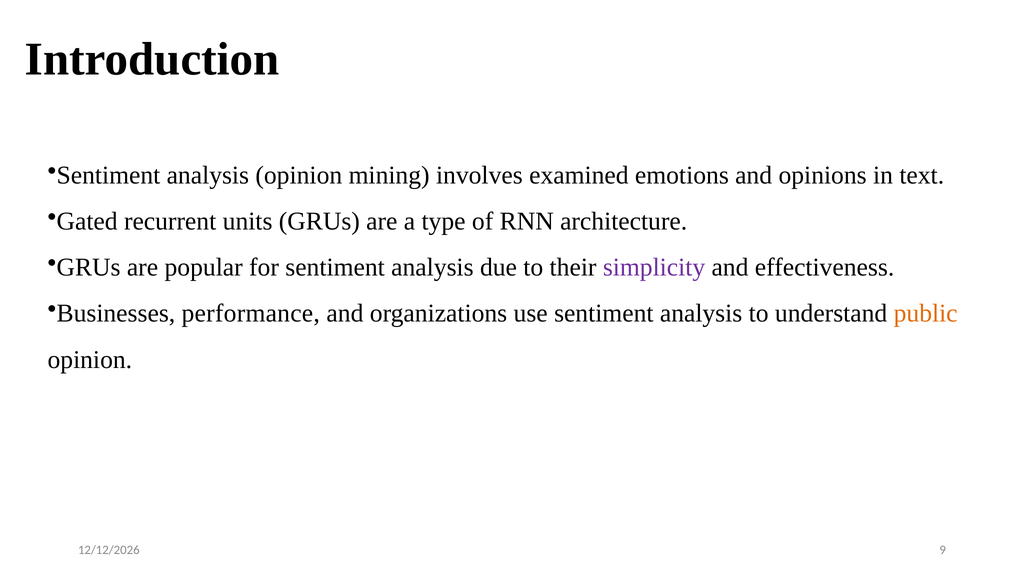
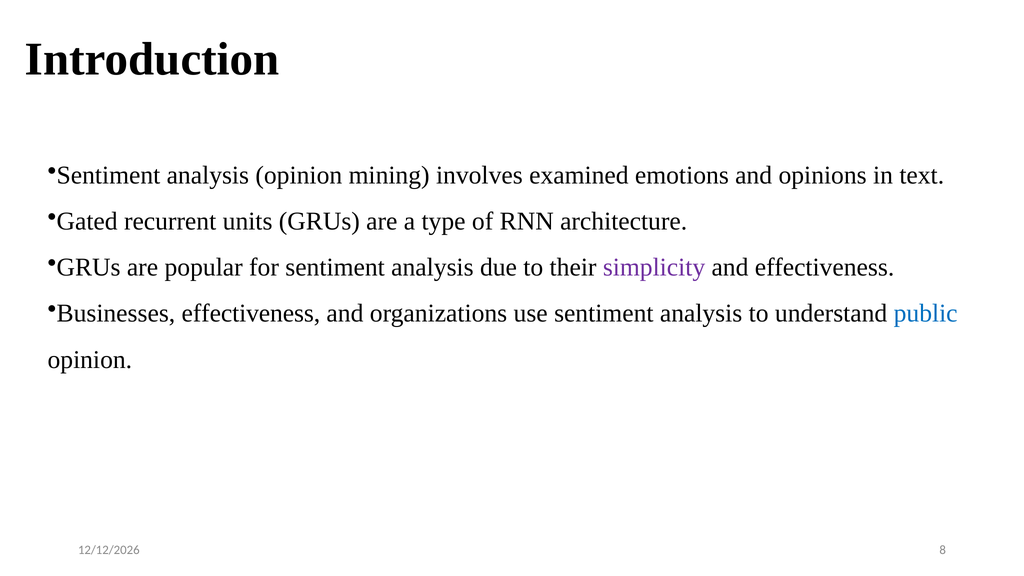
Businesses performance: performance -> effectiveness
public colour: orange -> blue
9: 9 -> 8
